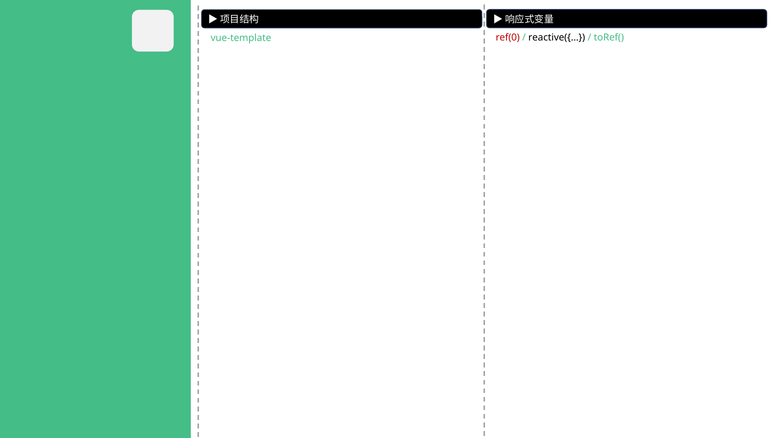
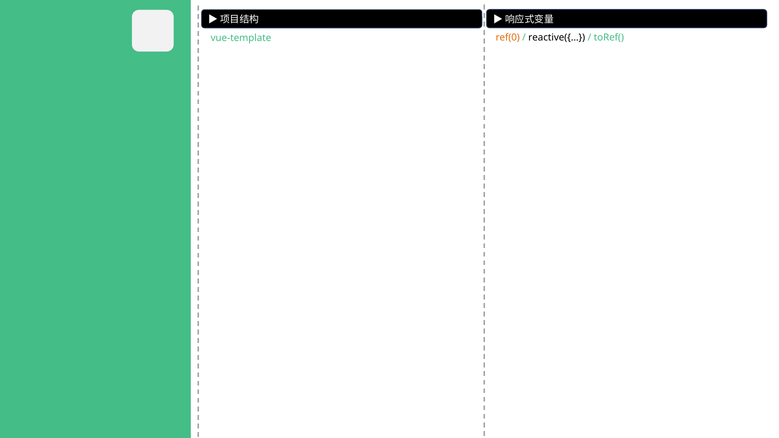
ref(0 colour: red -> orange
